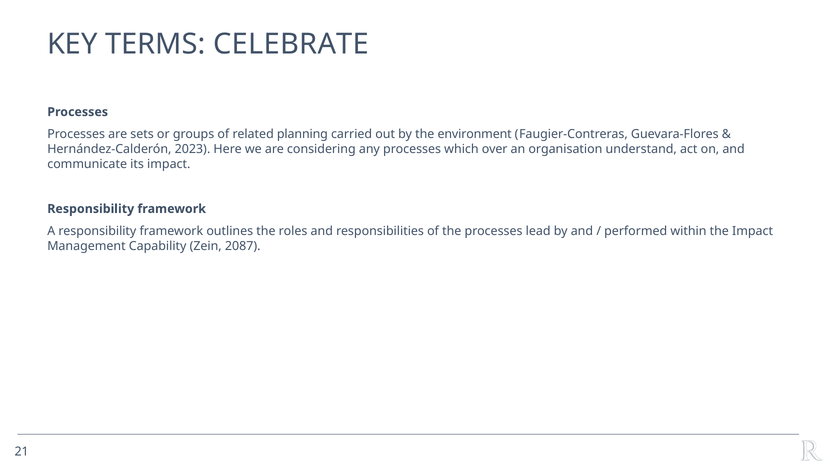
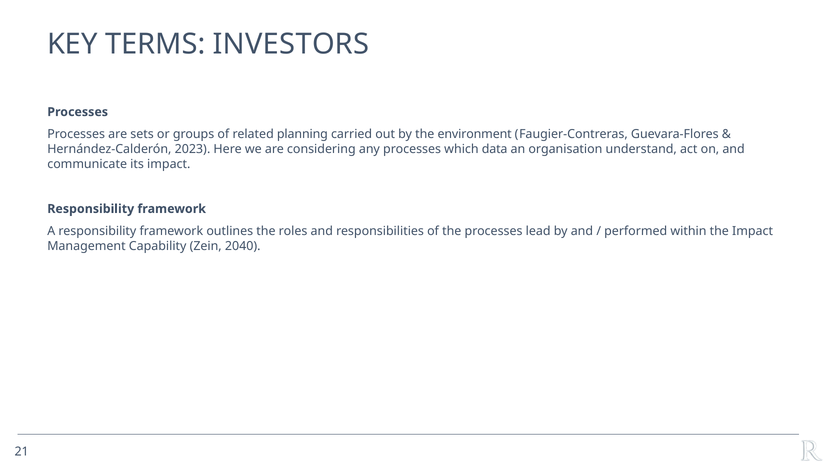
CELEBRATE: CELEBRATE -> INVESTORS
over: over -> data
2087: 2087 -> 2040
